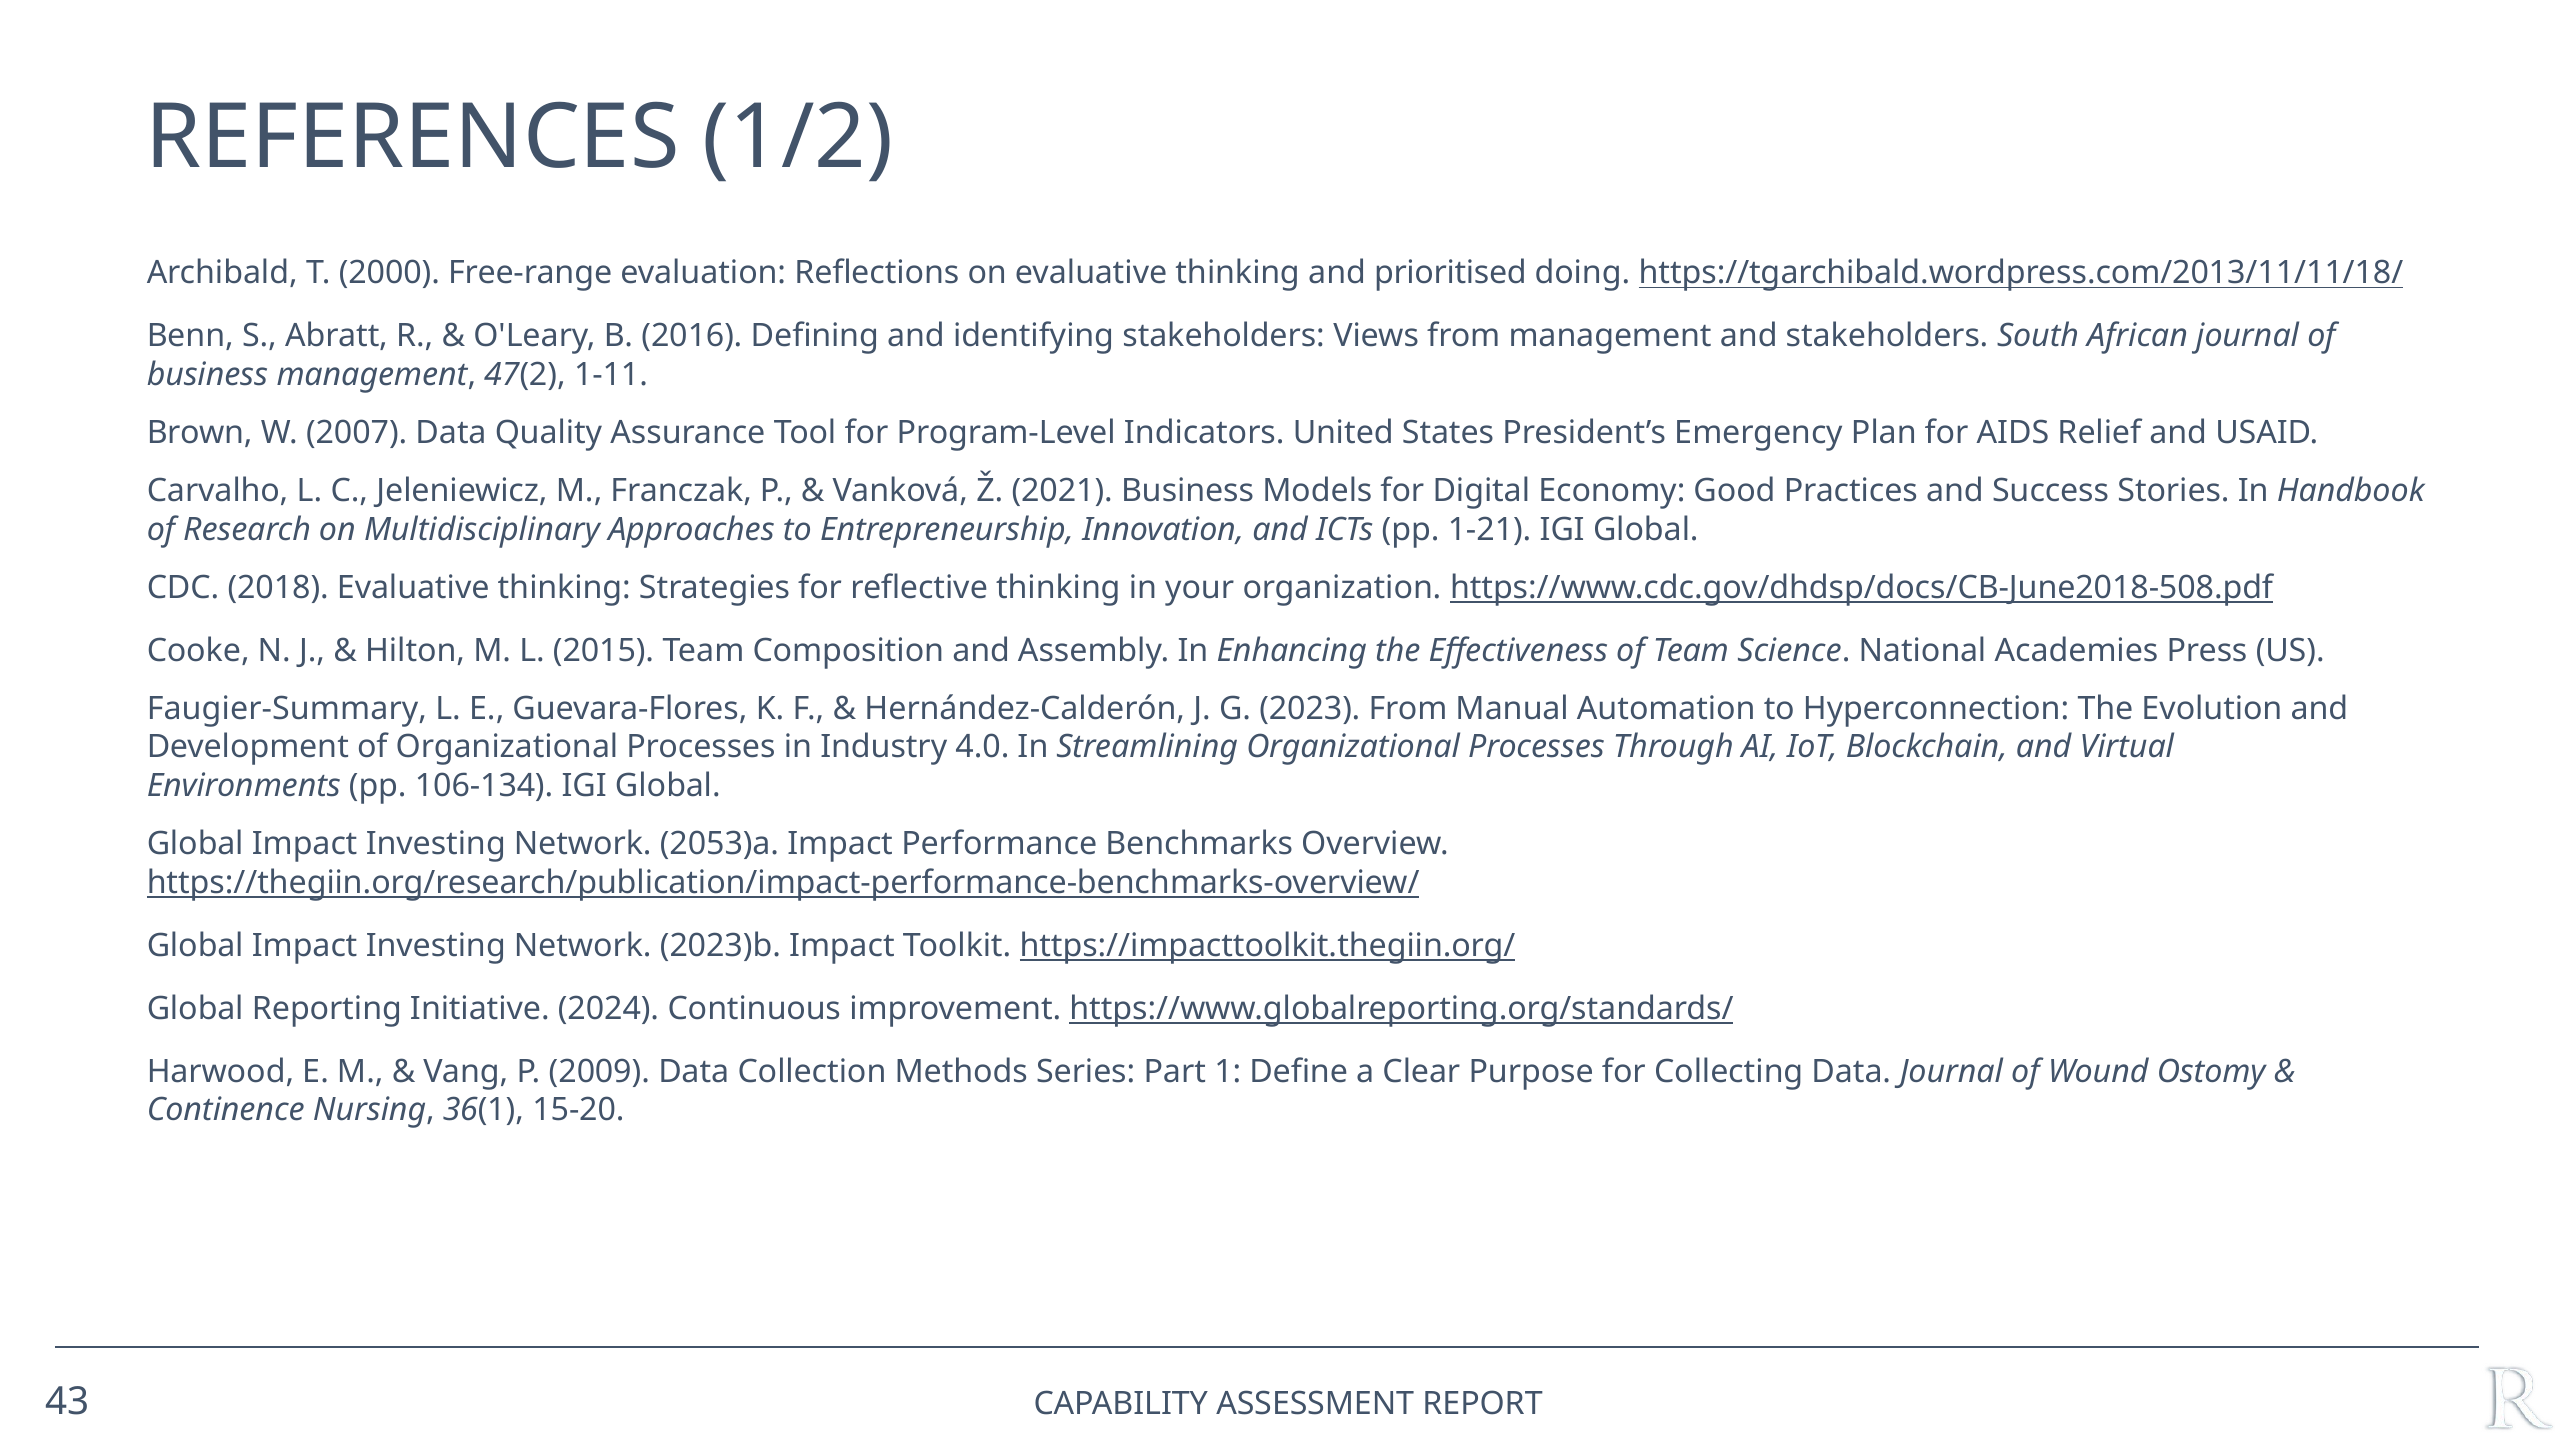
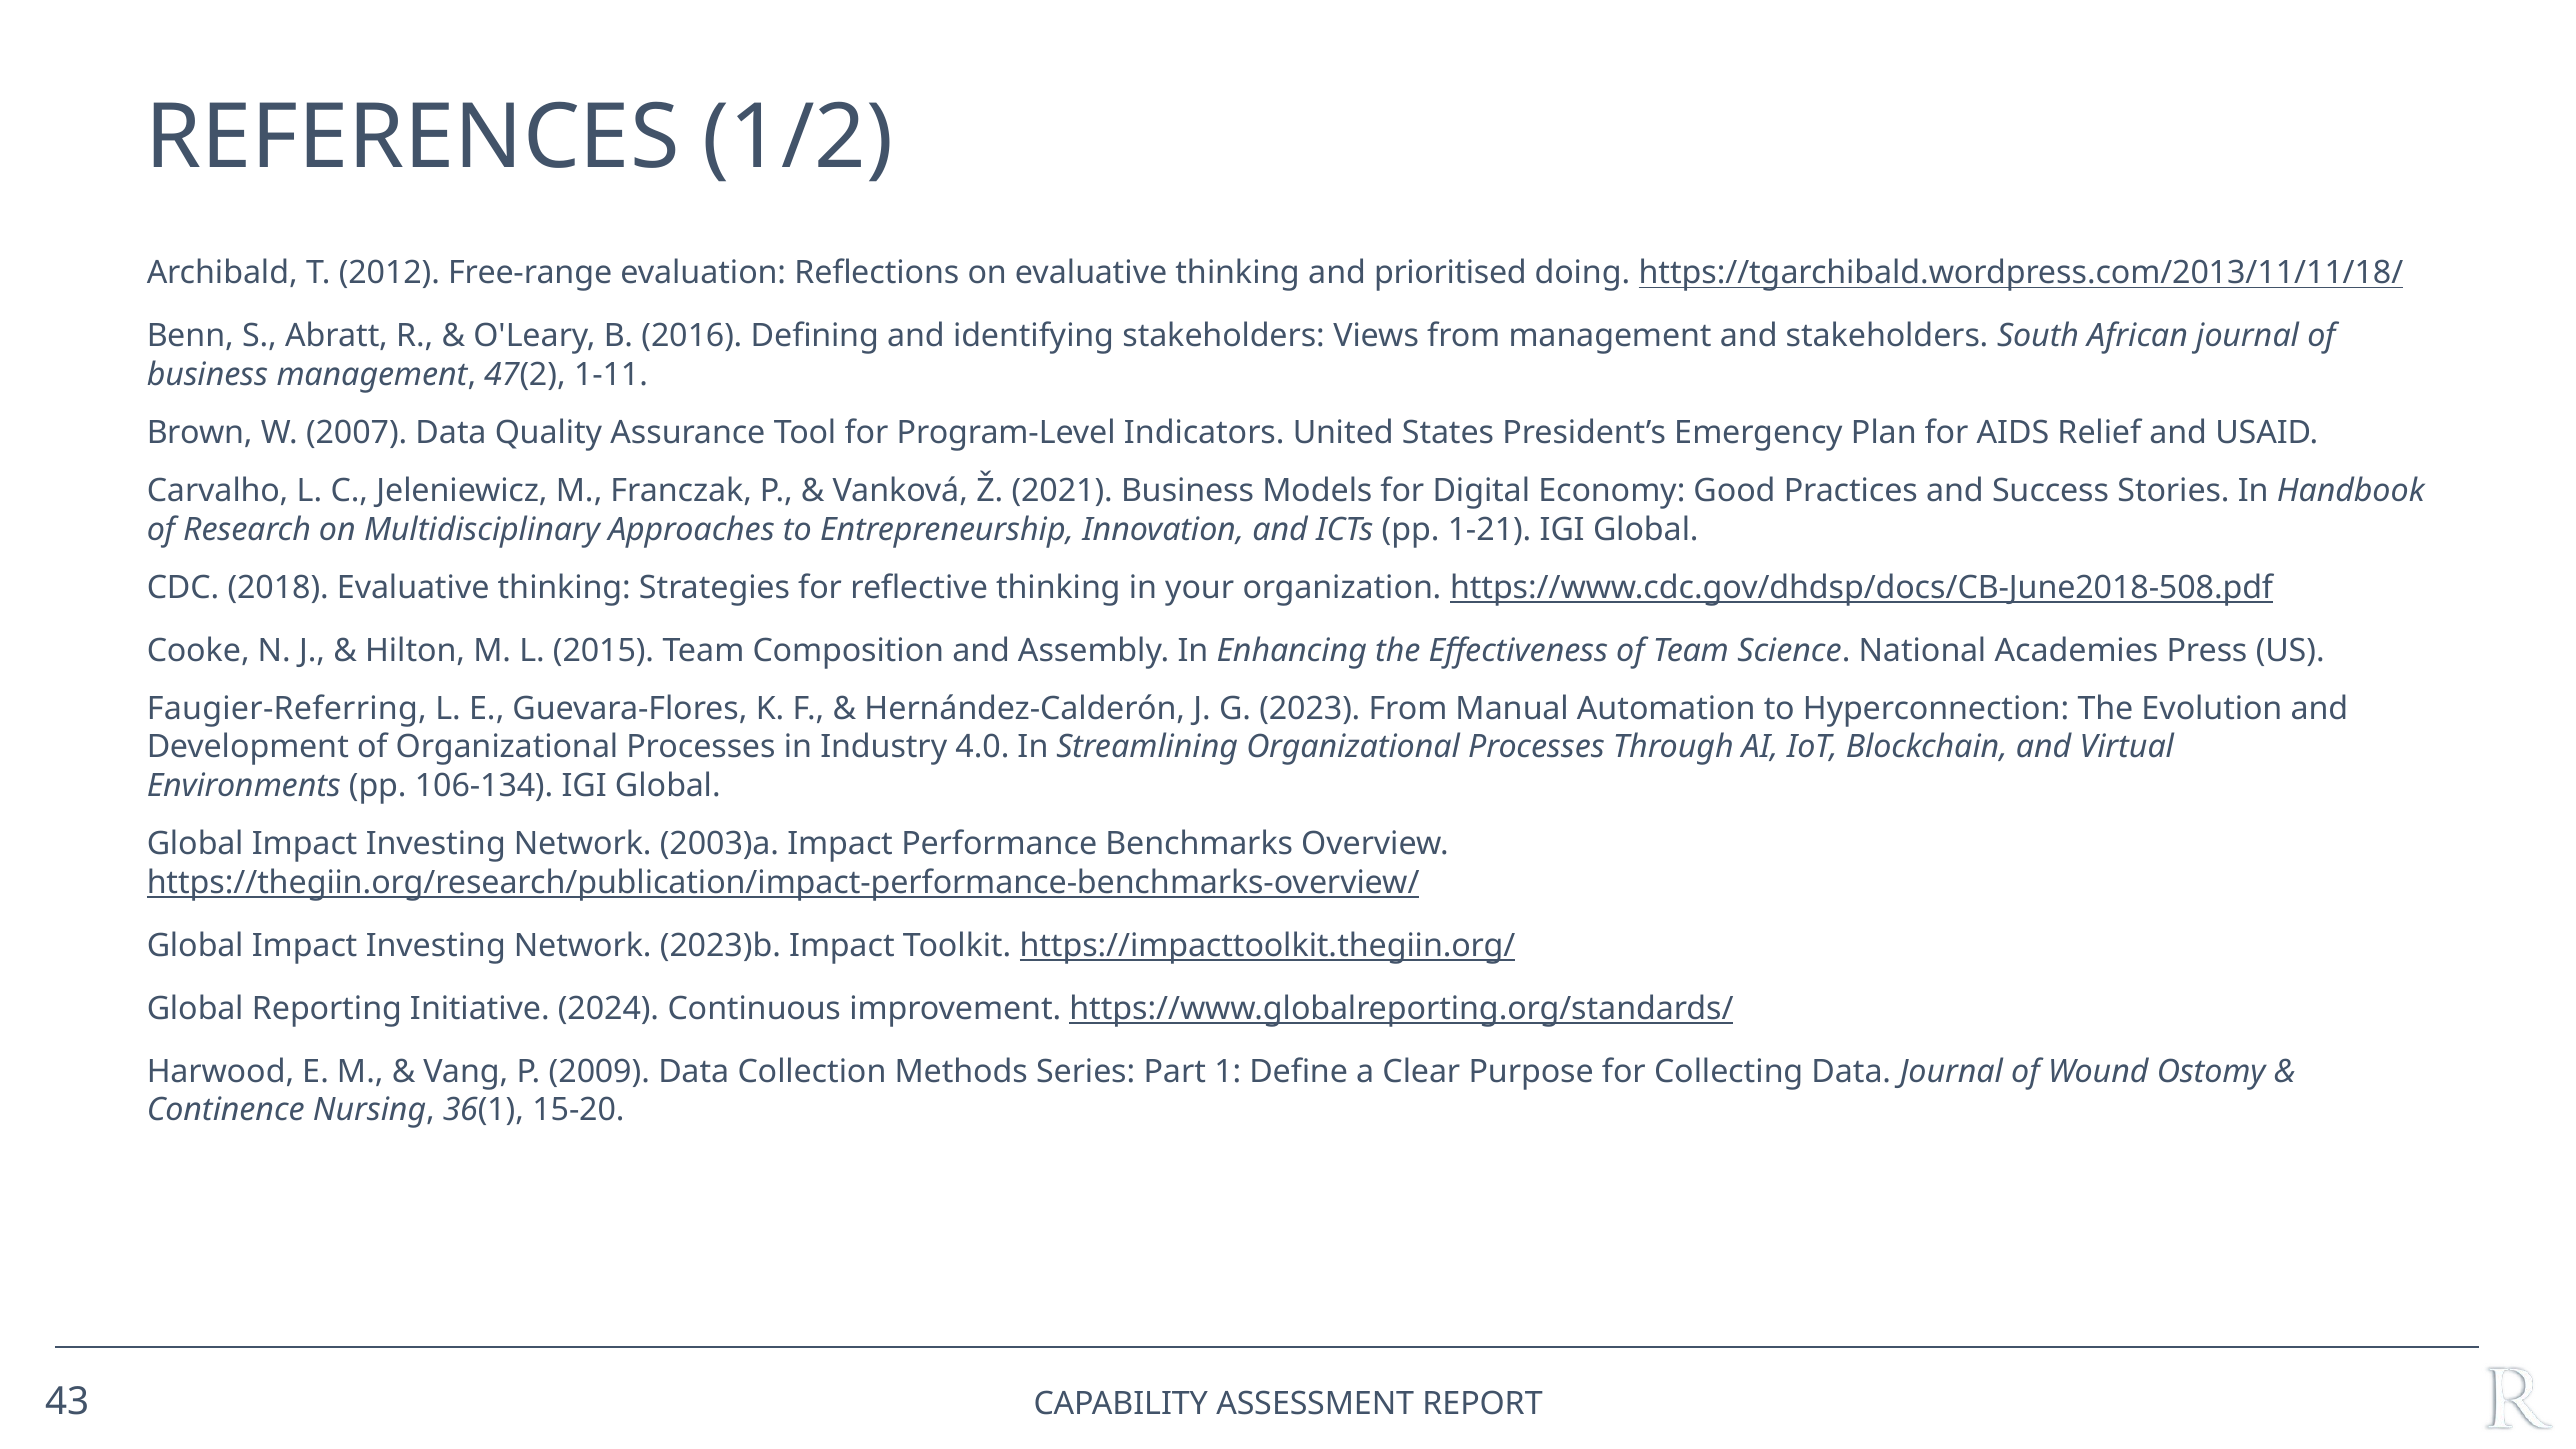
2000: 2000 -> 2012
Faugier-Summary: Faugier-Summary -> Faugier-Referring
2053)a: 2053)a -> 2003)a
